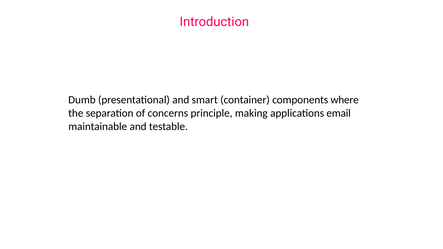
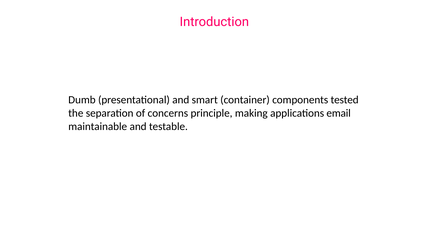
where: where -> tested
